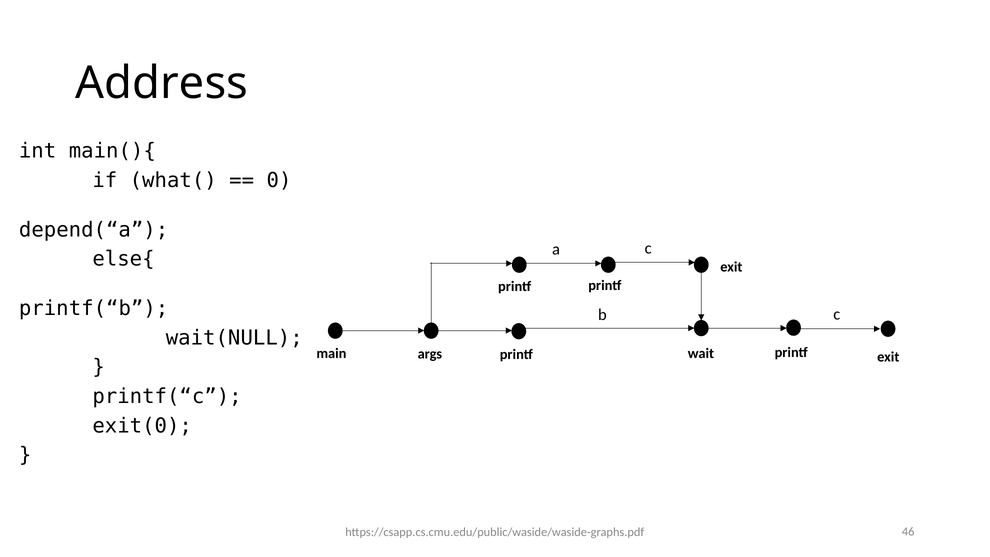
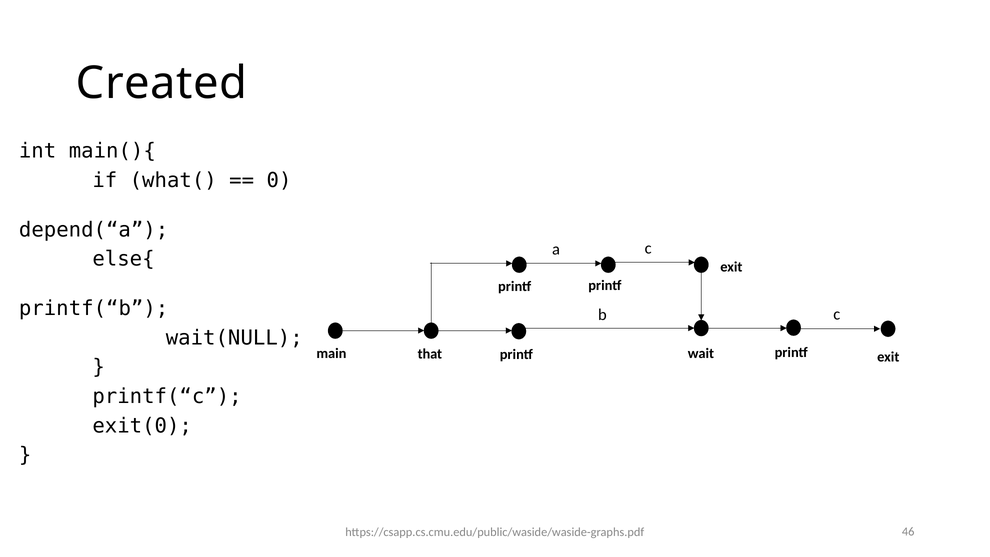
Address: Address -> Created
args: args -> that
